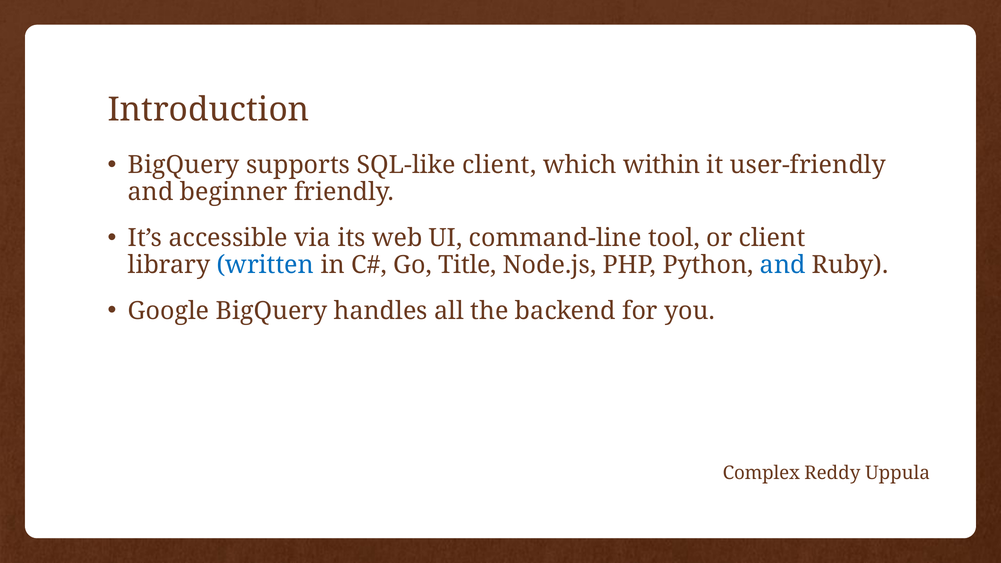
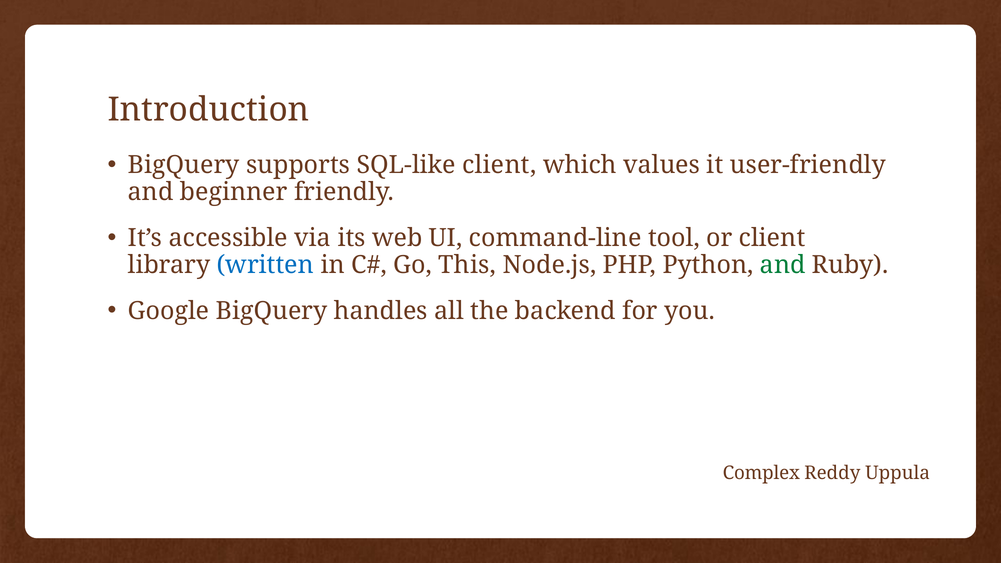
within: within -> values
Title: Title -> This
and at (783, 265) colour: blue -> green
